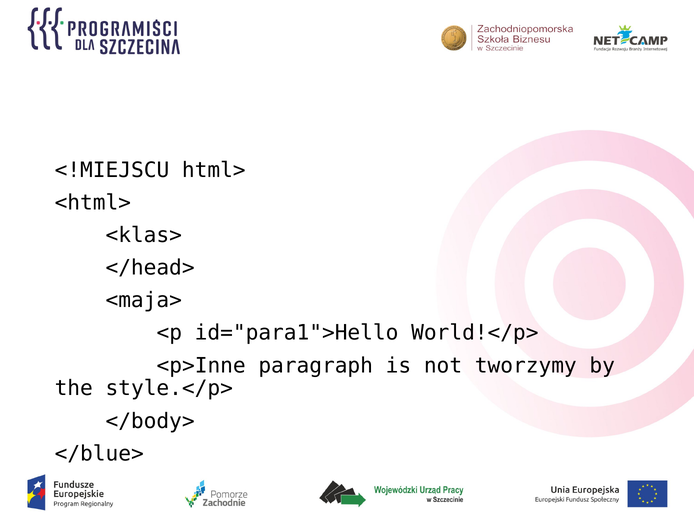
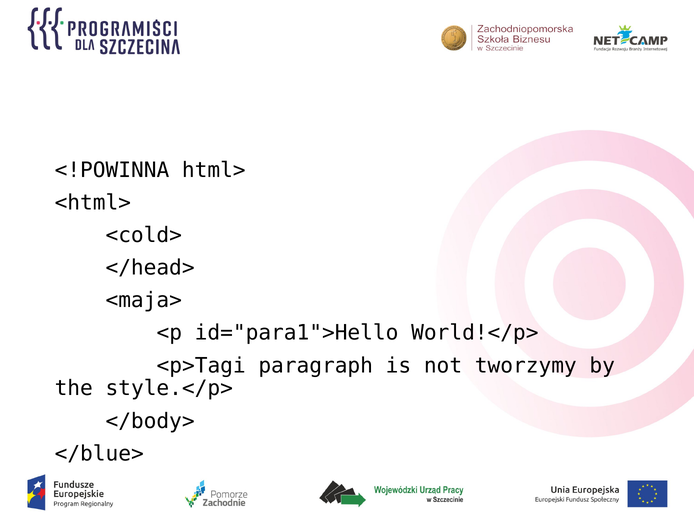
<!MIEJSCU: <!MIEJSCU -> <!POWINNA
<klas>: <klas> -> <cold>
<p>Inne: <p>Inne -> <p>Tagi
